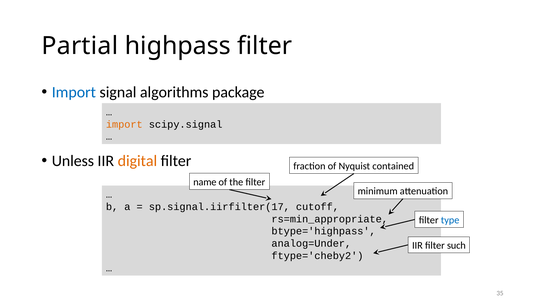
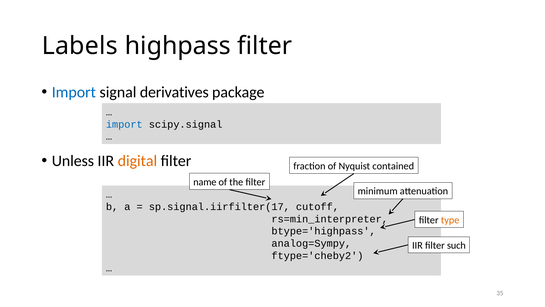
Partial: Partial -> Labels
algorithms: algorithms -> derivatives
import at (124, 124) colour: orange -> blue
rs=min_appropriate: rs=min_appropriate -> rs=min_interpreter
type colour: blue -> orange
analog=Under: analog=Under -> analog=Sympy
